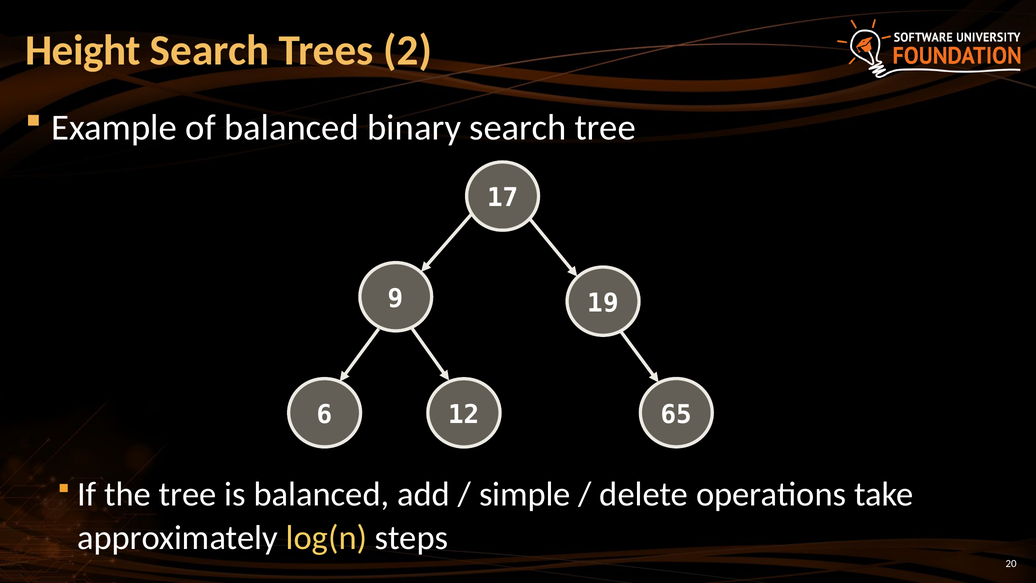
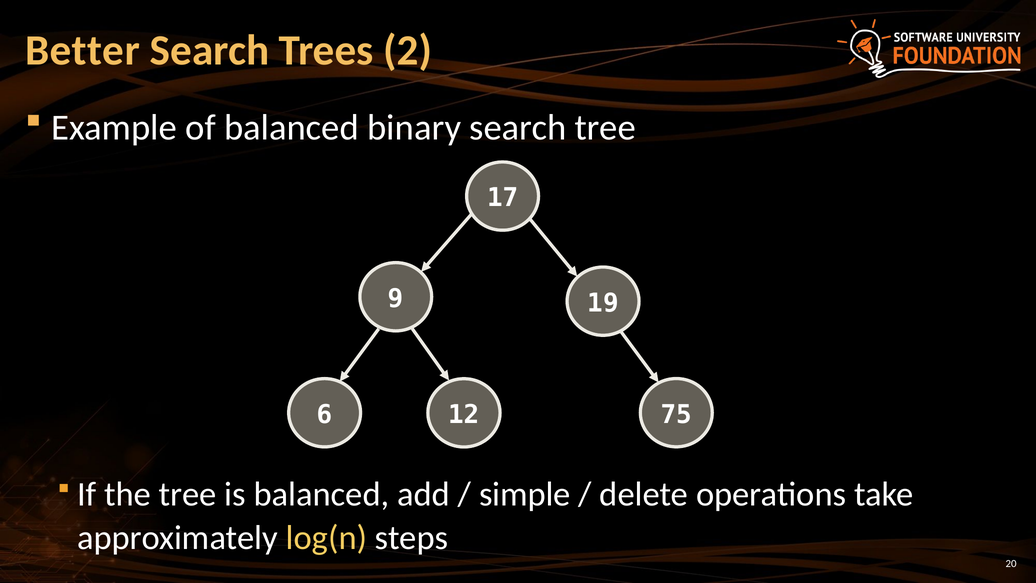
Height: Height -> Better
65: 65 -> 75
